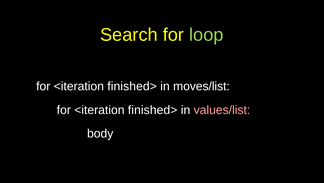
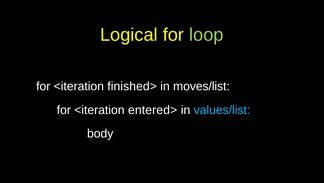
Search: Search -> Logical
finished> at (153, 110): finished> -> entered>
values/list colour: pink -> light blue
